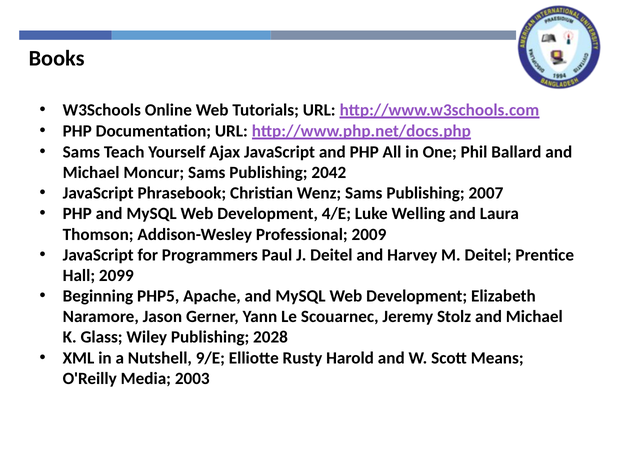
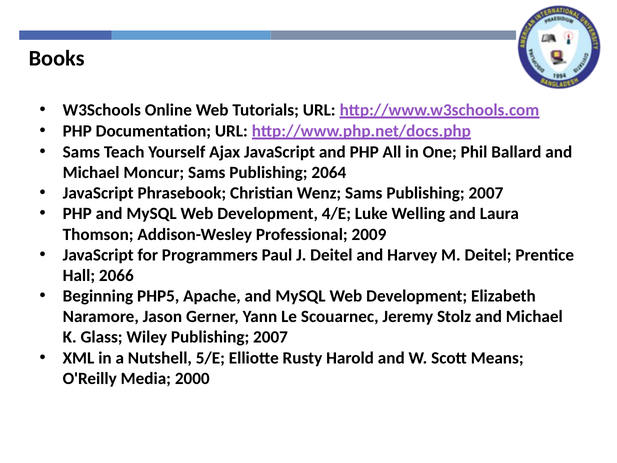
2042: 2042 -> 2064
2099: 2099 -> 2066
Wiley Publishing 2028: 2028 -> 2007
9/E: 9/E -> 5/E
2003: 2003 -> 2000
